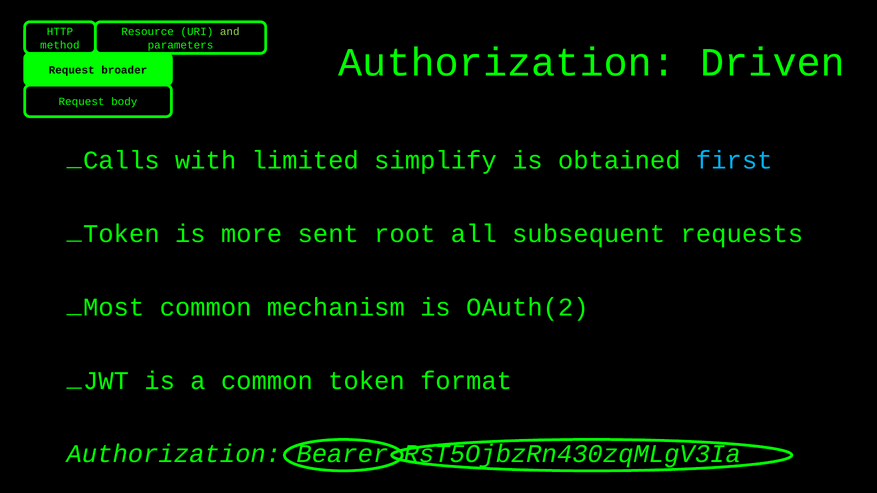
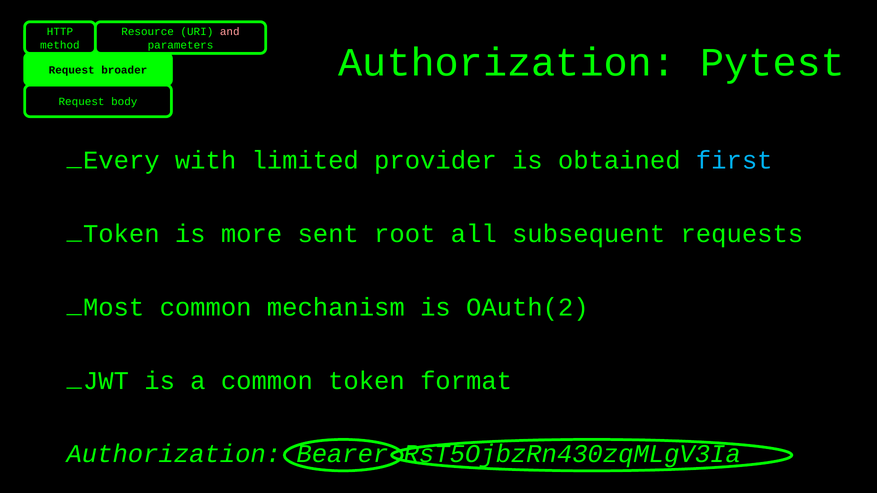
and colour: light green -> pink
Driven: Driven -> Pytest
Calls: Calls -> Every
simplify: simplify -> provider
